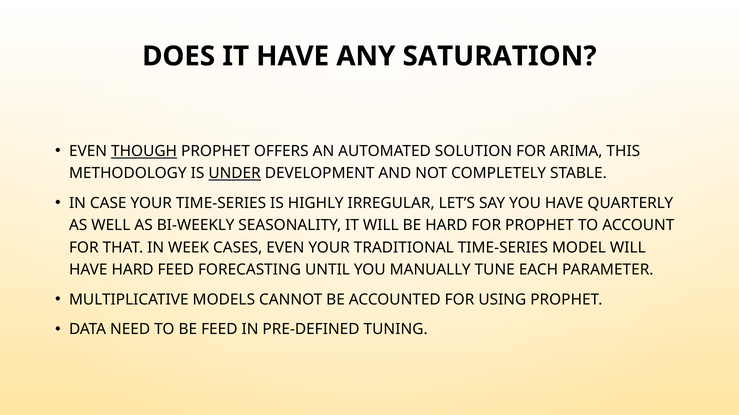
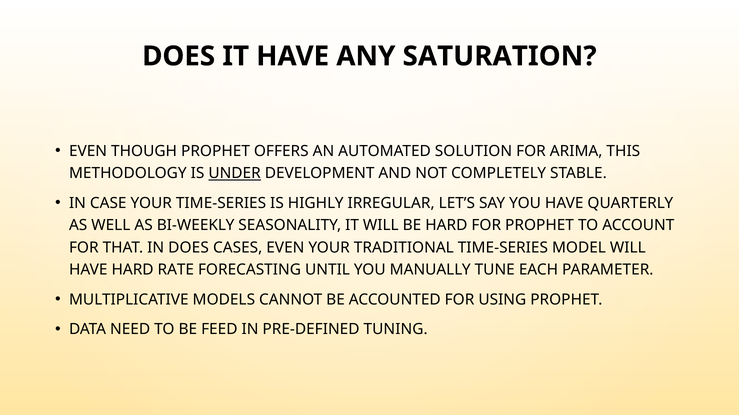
THOUGH underline: present -> none
IN WEEK: WEEK -> DOES
HARD FEED: FEED -> RATE
